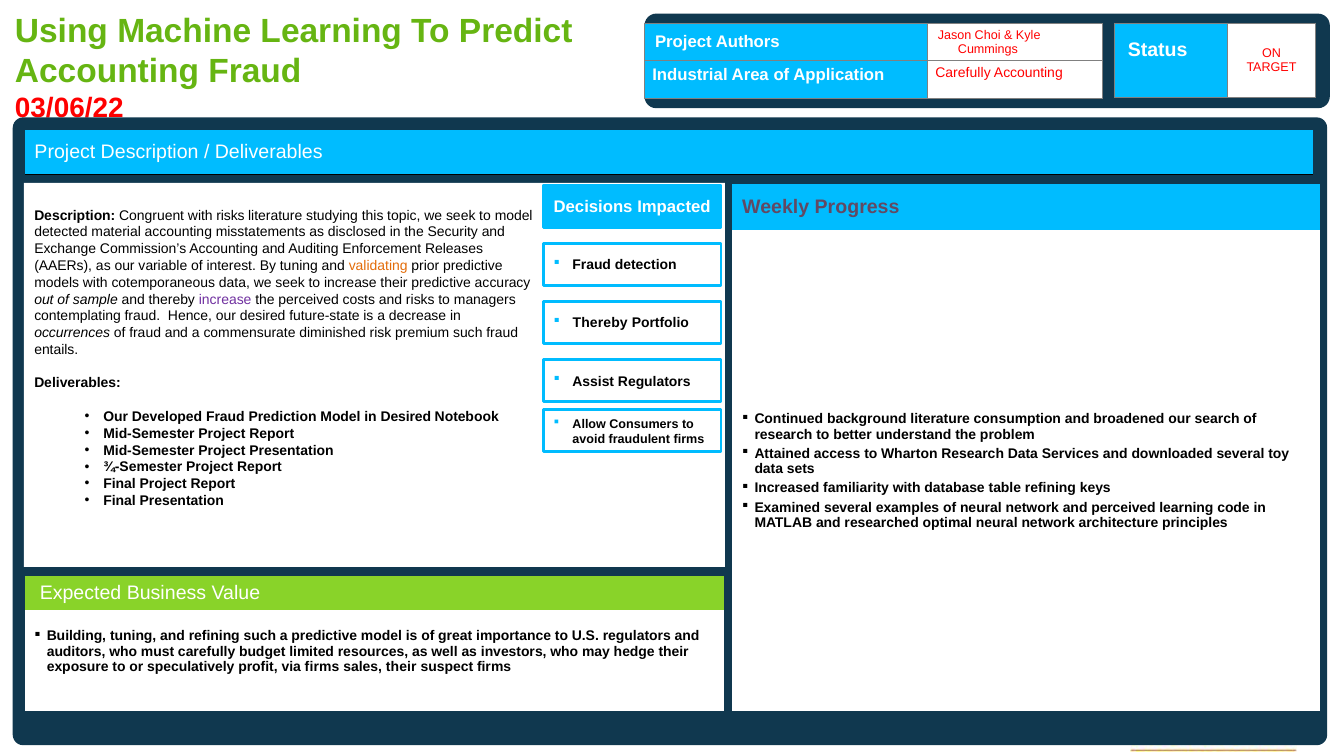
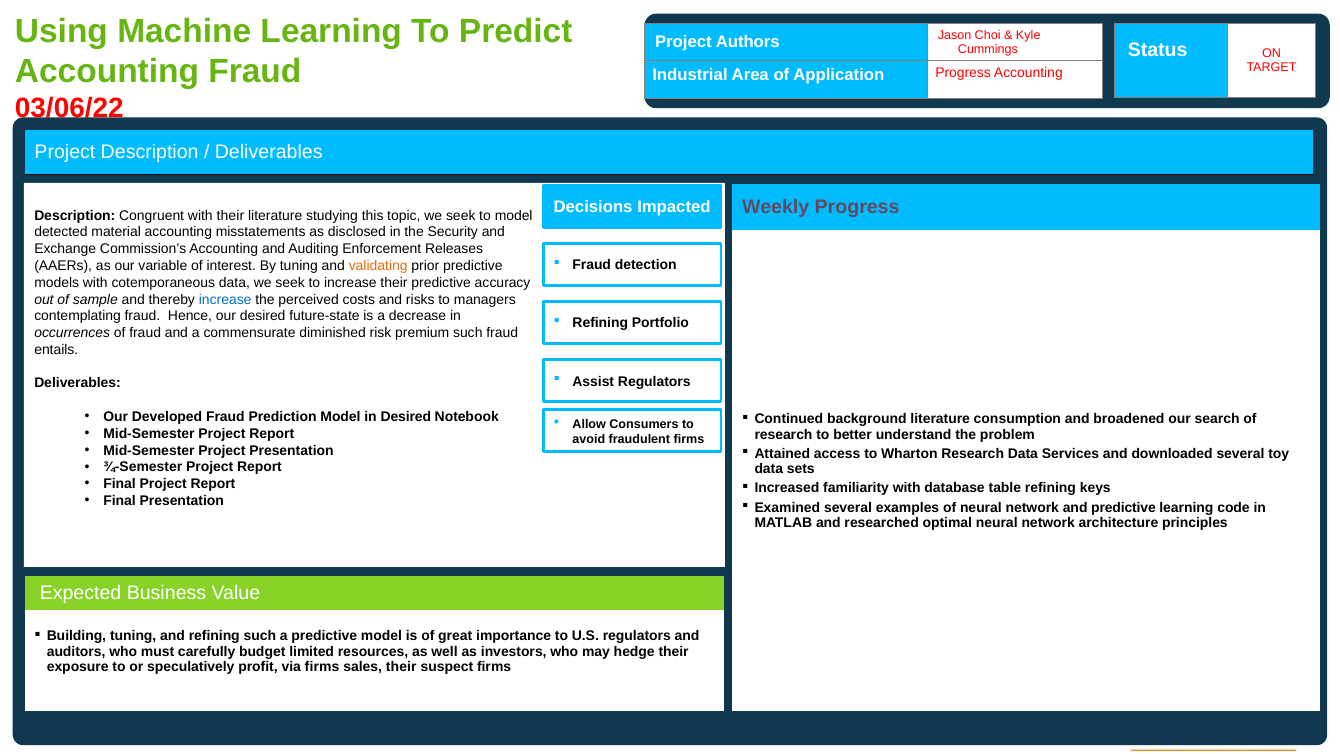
Application Carefully: Carefully -> Progress
with risks: risks -> their
increase at (225, 299) colour: purple -> blue
Thereby at (600, 323): Thereby -> Refining
and perceived: perceived -> predictive
